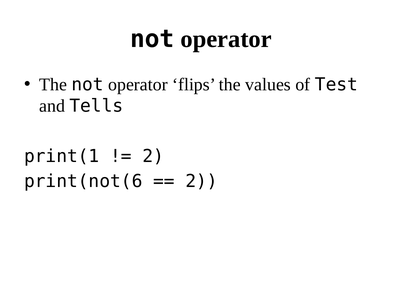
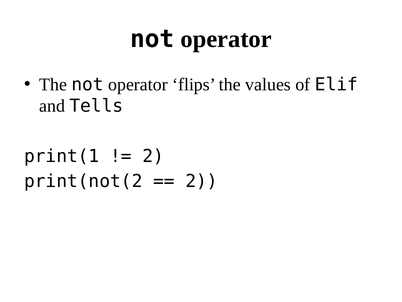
Test: Test -> Elif
print(not(6: print(not(6 -> print(not(2
